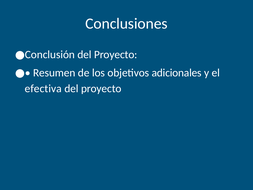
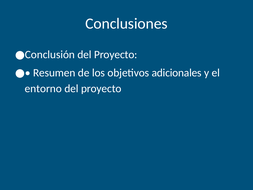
efectiva: efectiva -> entorno
